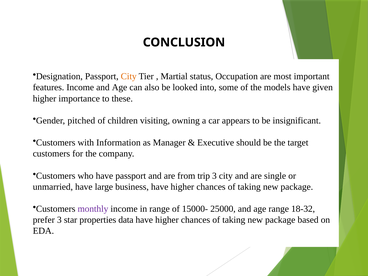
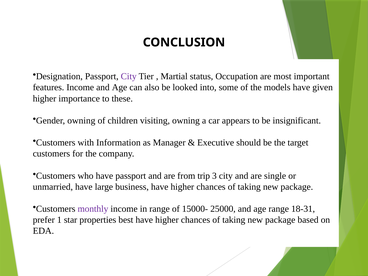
City at (129, 76) colour: orange -> purple
Gender pitched: pitched -> owning
18-32: 18-32 -> 18-31
prefer 3: 3 -> 1
data: data -> best
